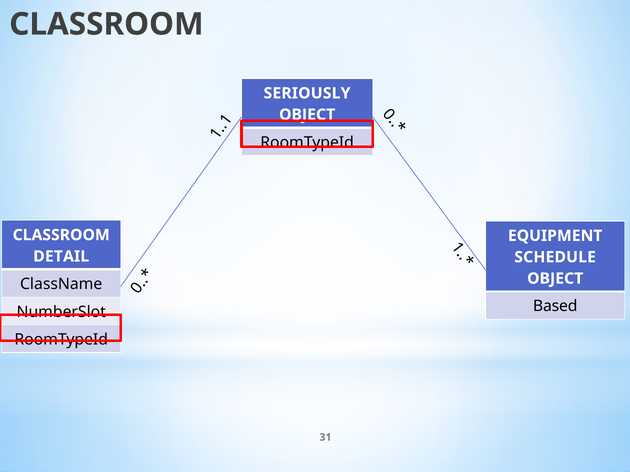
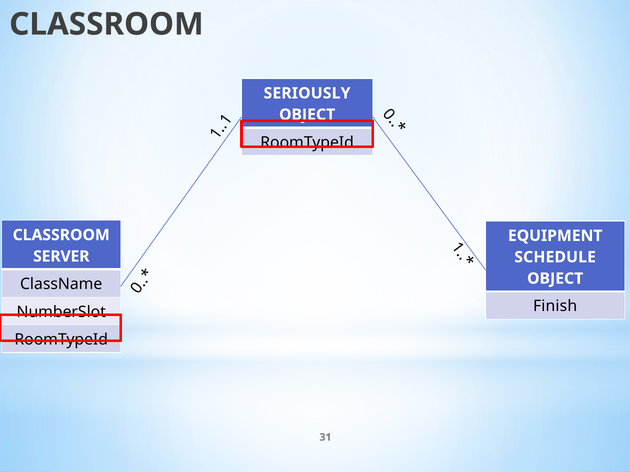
DETAIL: DETAIL -> SERVER
Based: Based -> Finish
